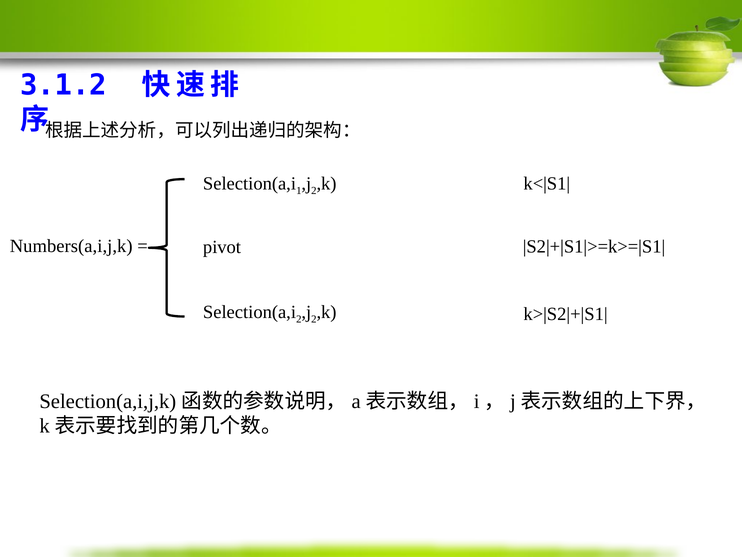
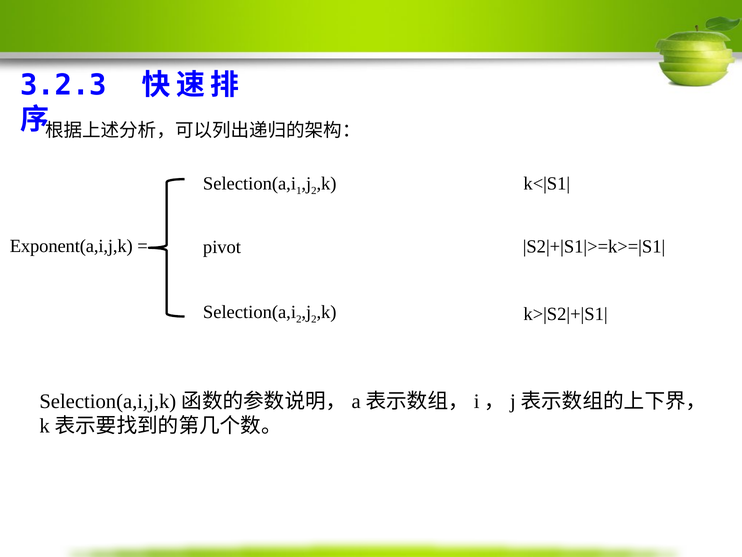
3.1.2: 3.1.2 -> 3.2.3
Numbers(a,i,j,k: Numbers(a,i,j,k -> Exponent(a,i,j,k
